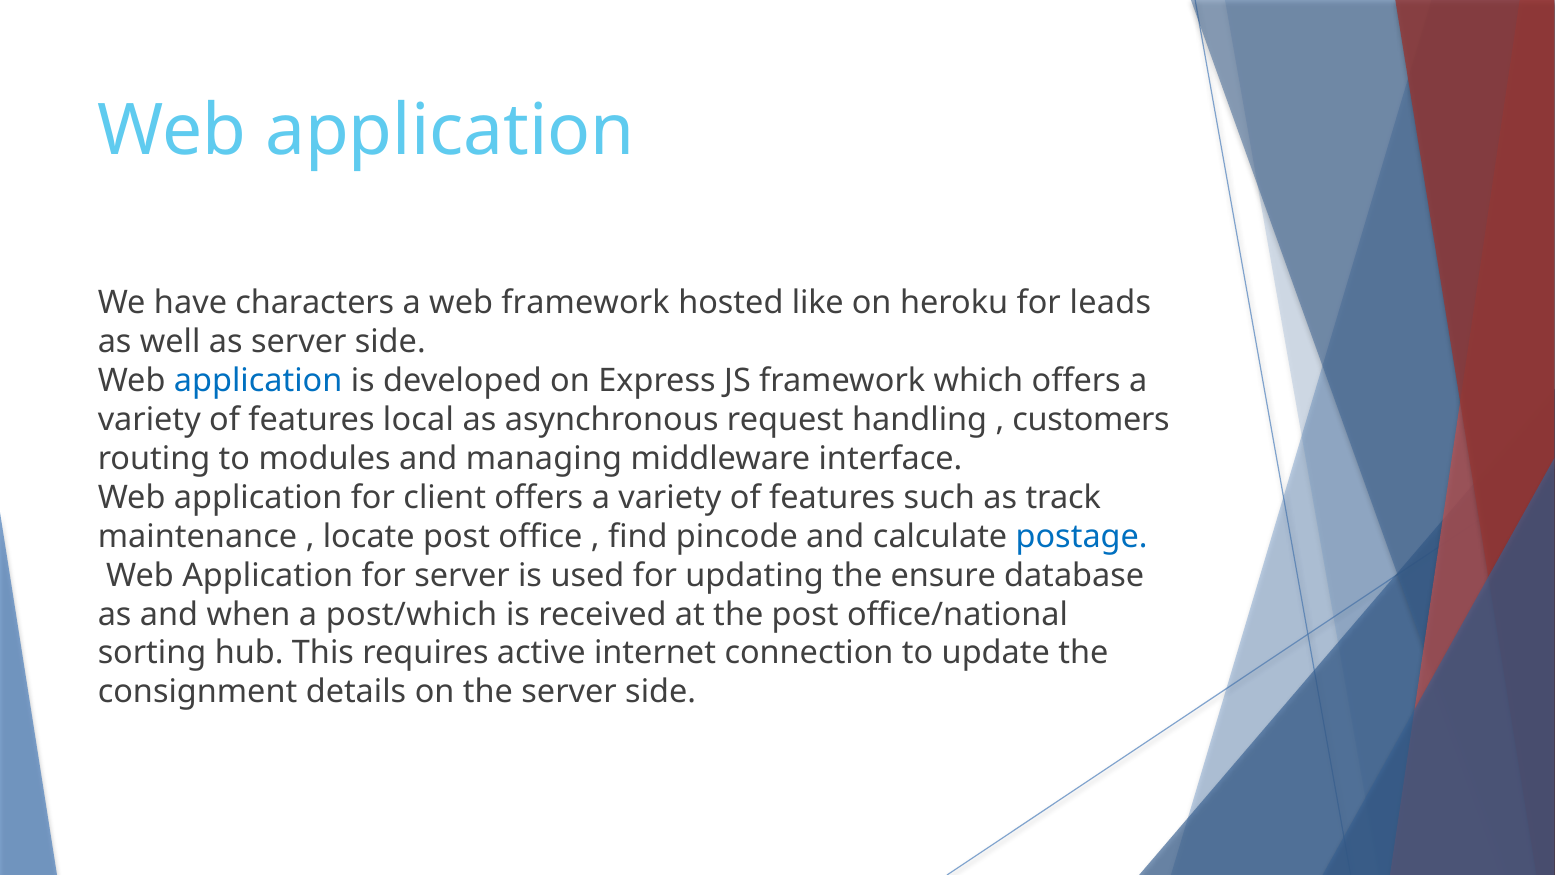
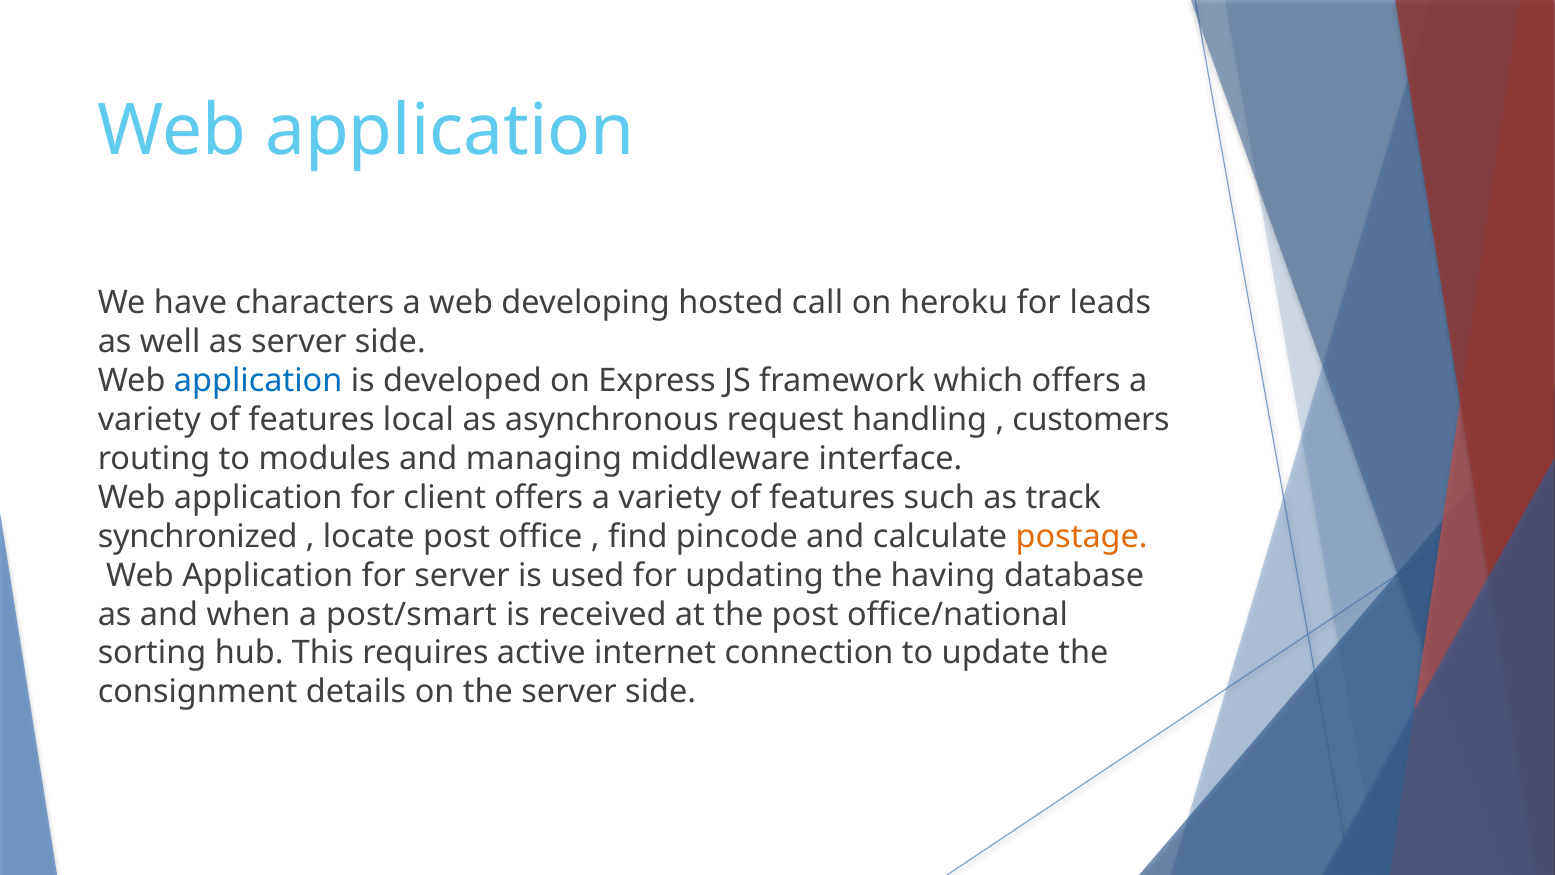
web framework: framework -> developing
like: like -> call
maintenance: maintenance -> synchronized
postage colour: blue -> orange
ensure: ensure -> having
post/which: post/which -> post/smart
